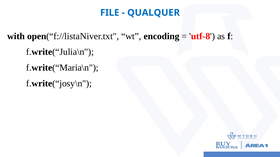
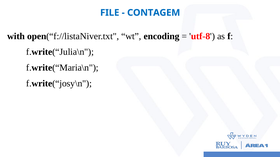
QUALQUER: QUALQUER -> CONTAGEM
